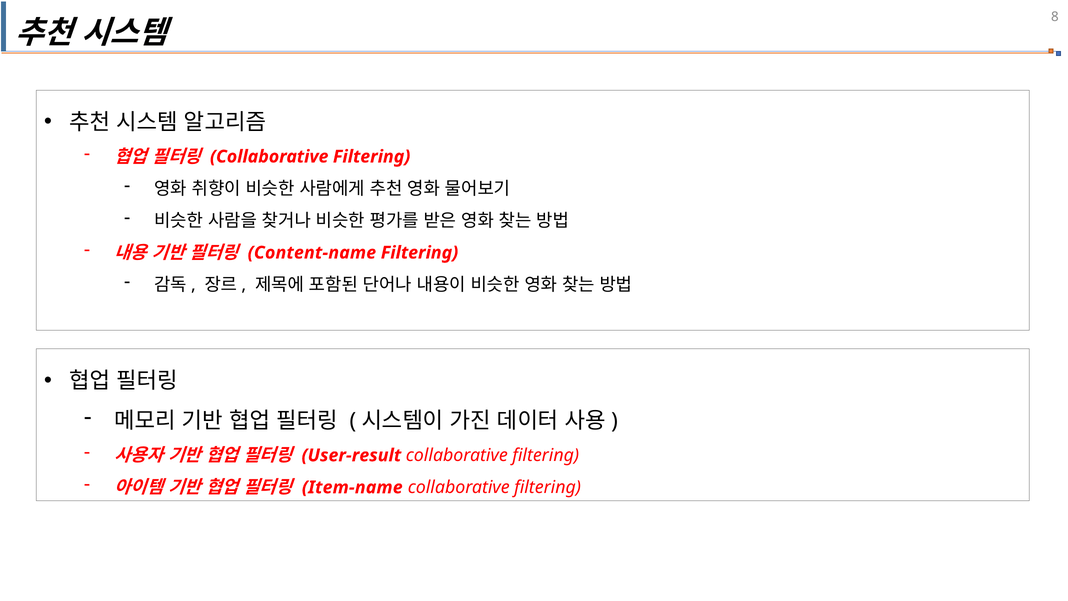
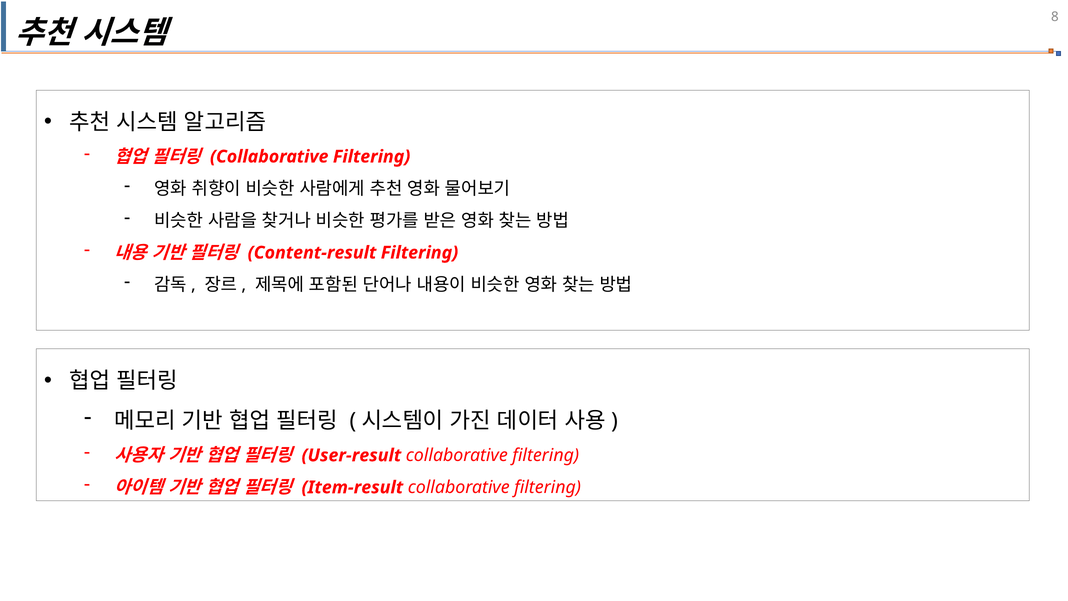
Content-name: Content-name -> Content-result
Item-name: Item-name -> Item-result
